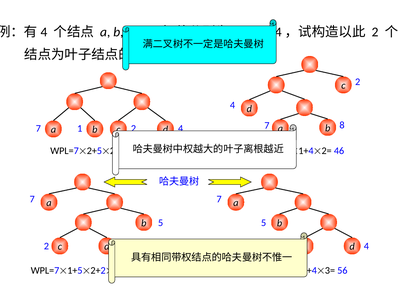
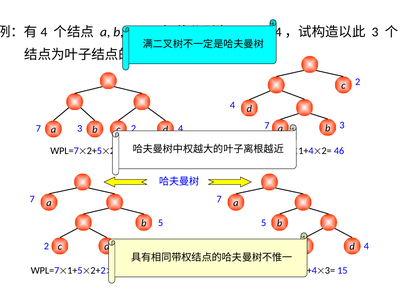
2 at (375, 32): 2 -> 3
8 at (342, 125): 8 -> 3
1 at (80, 128): 1 -> 3
56: 56 -> 15
